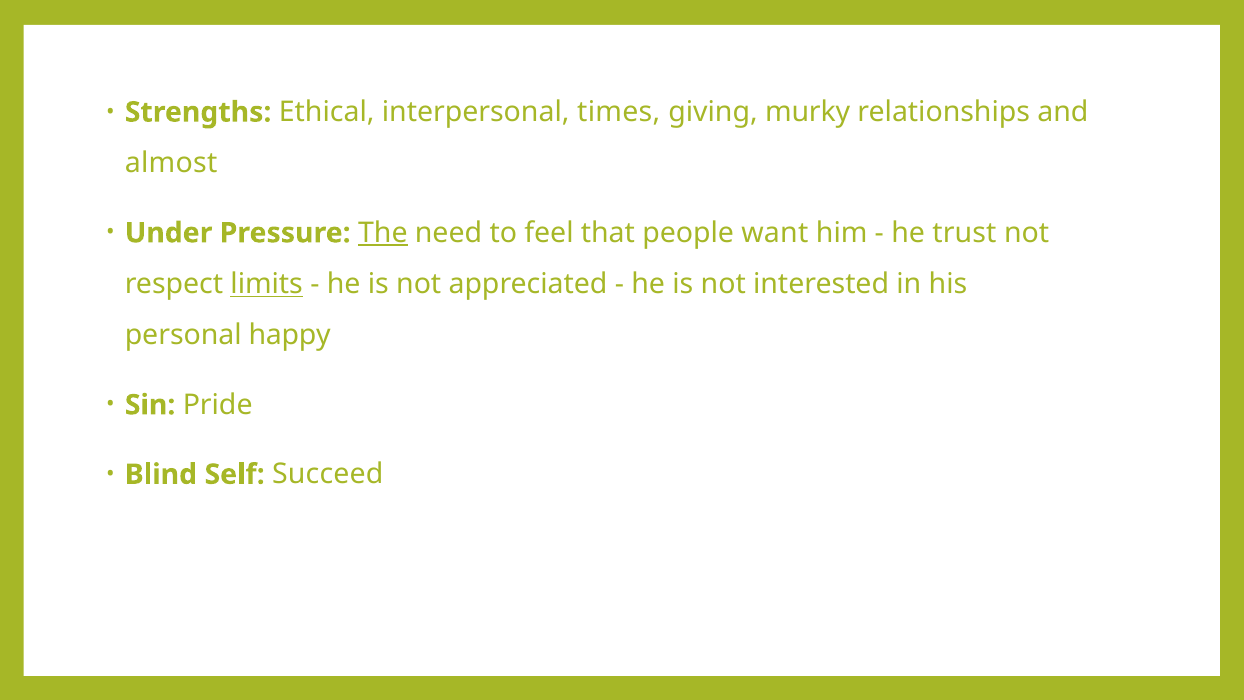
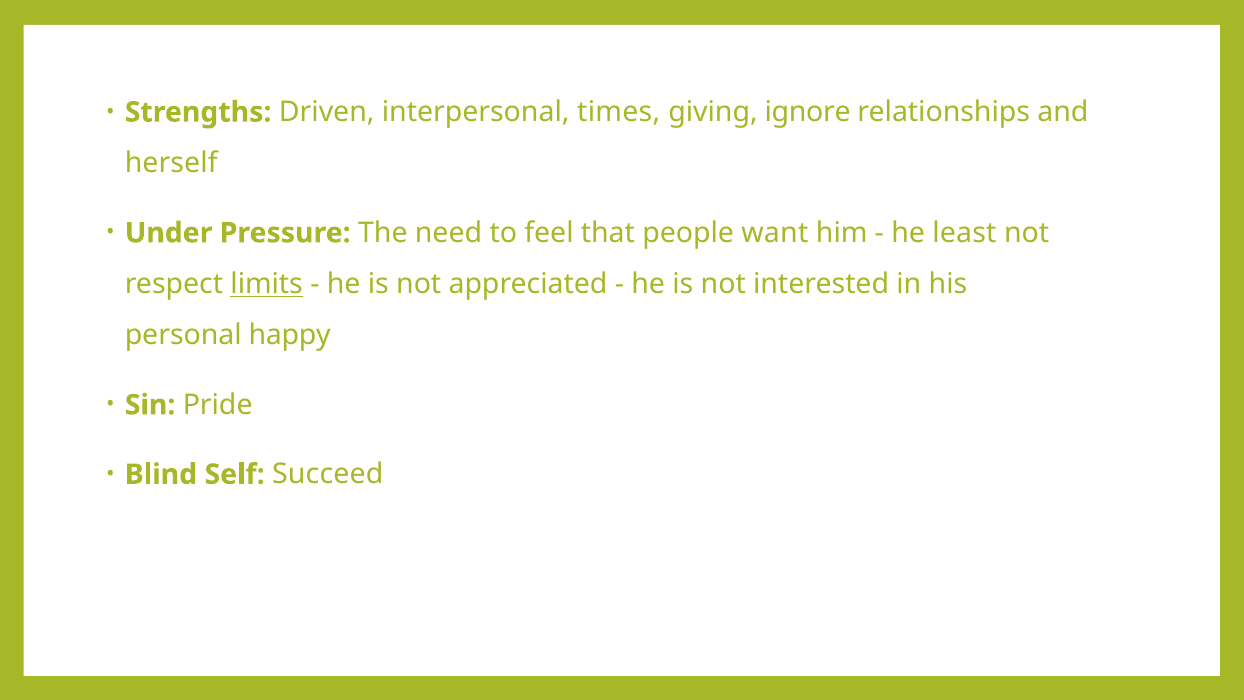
Ethical: Ethical -> Driven
murky: murky -> ignore
almost: almost -> herself
The underline: present -> none
trust: trust -> least
